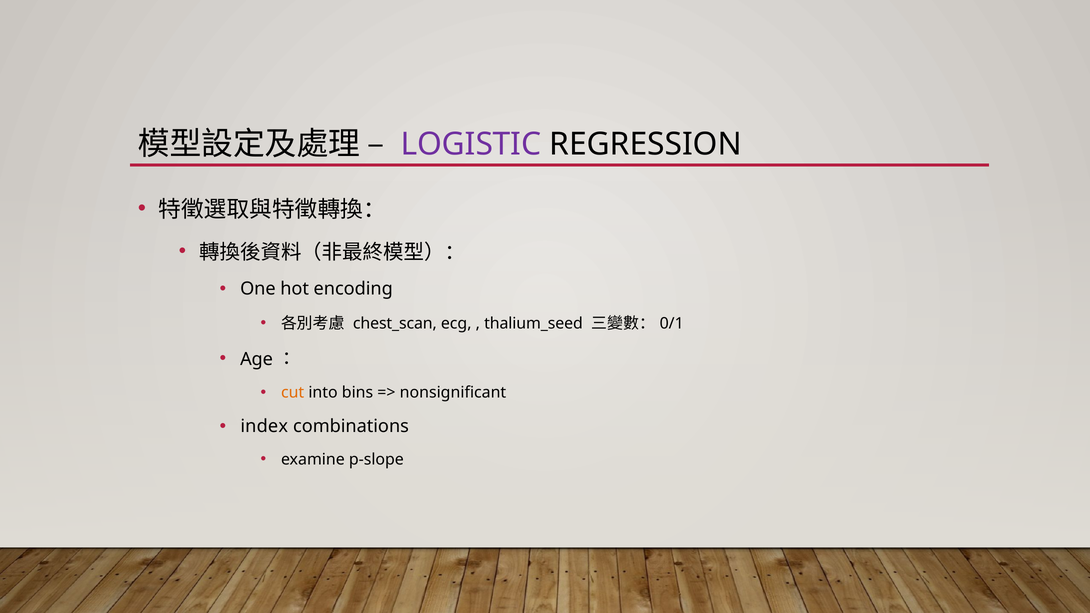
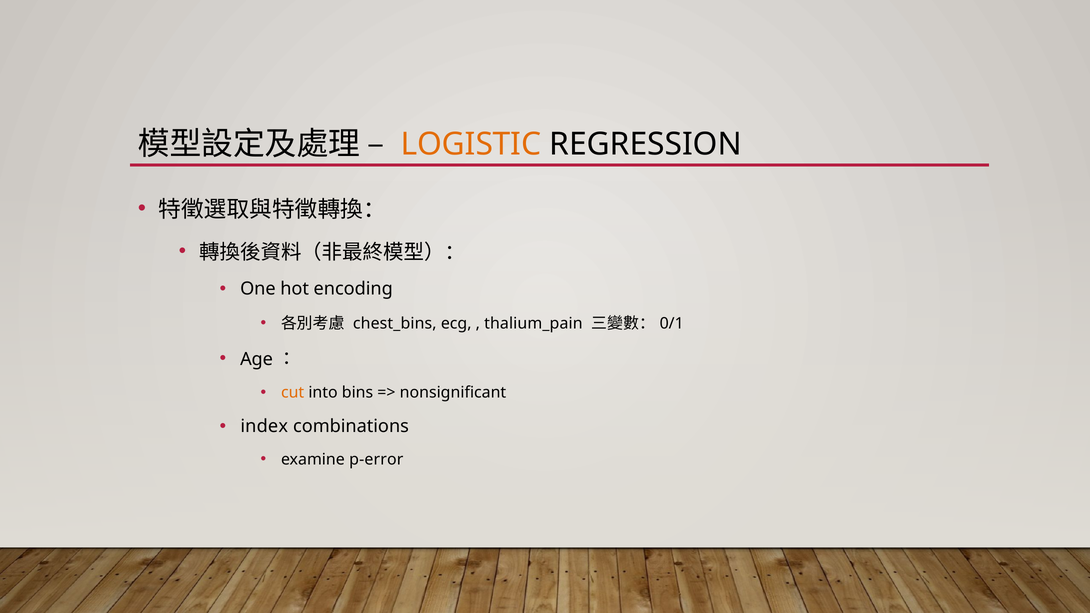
LOGISTIC colour: purple -> orange
chest_scan: chest_scan -> chest_bins
thalium_seed: thalium_seed -> thalium_pain
p-slope: p-slope -> p-error
